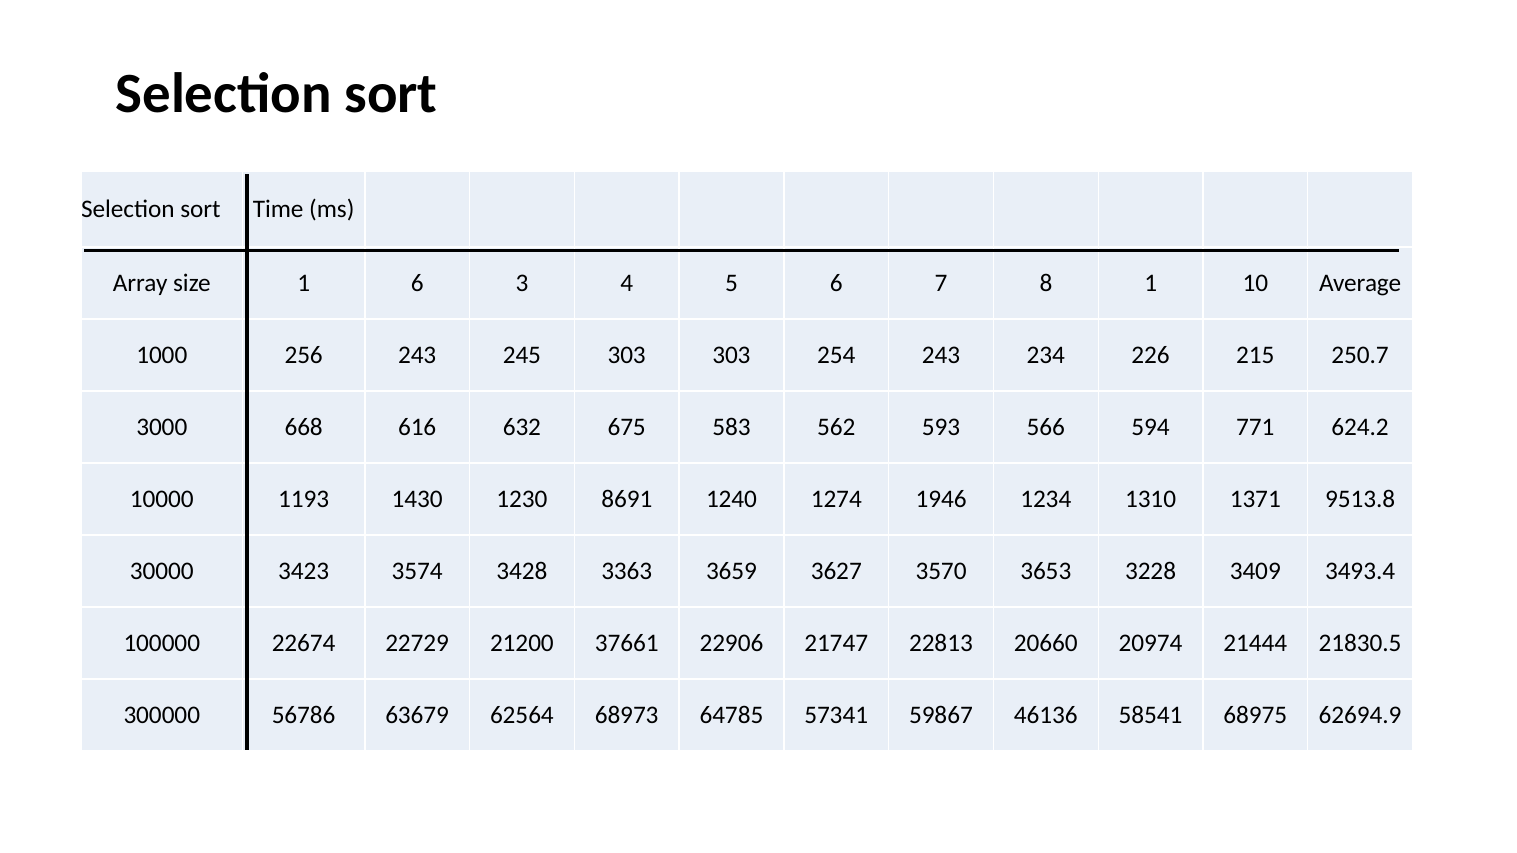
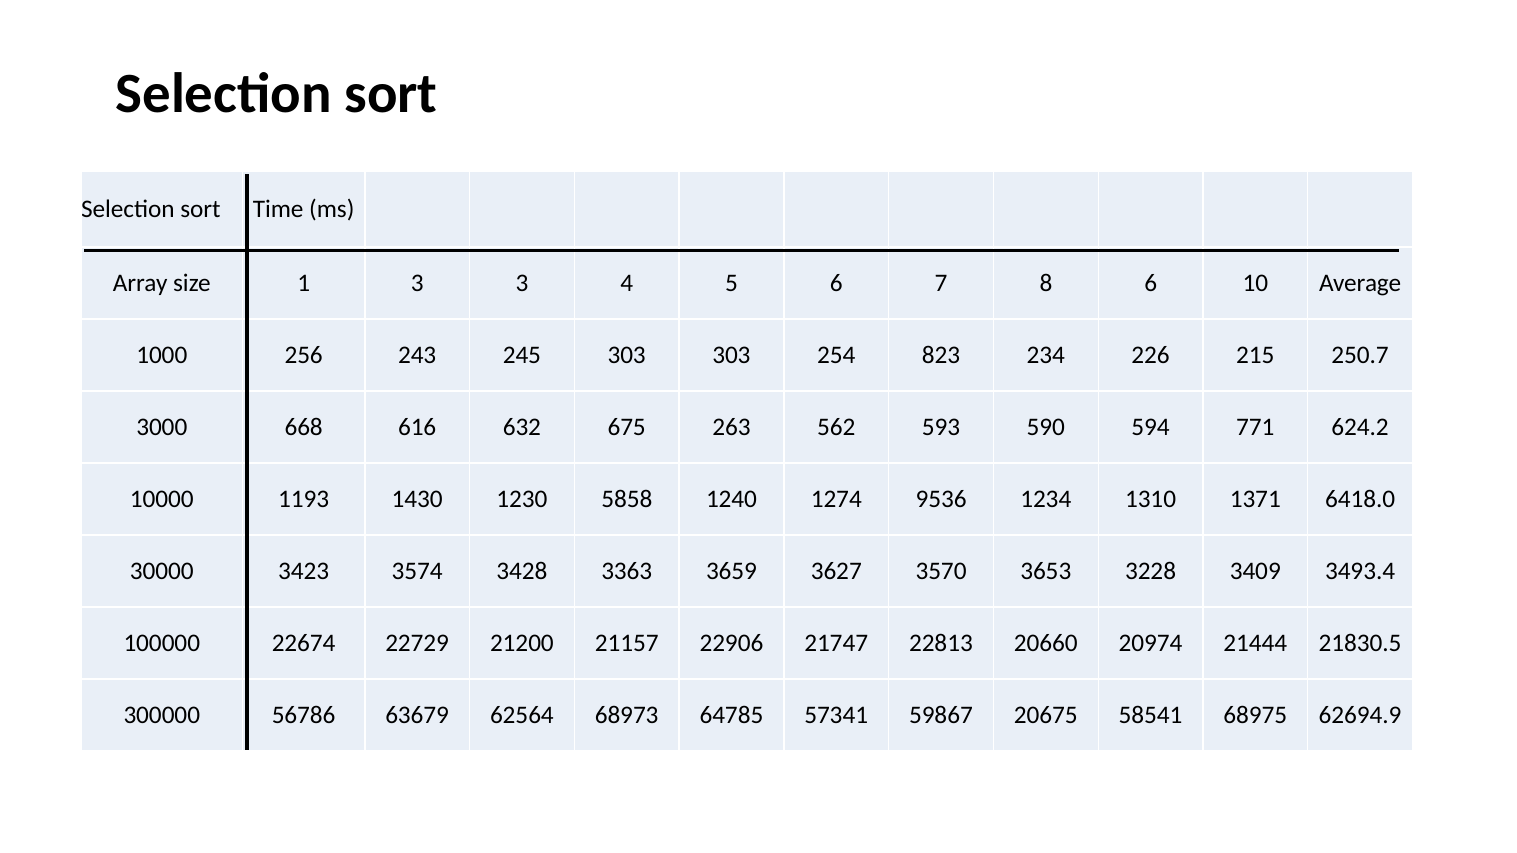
1 6: 6 -> 3
8 1: 1 -> 6
254 243: 243 -> 823
583: 583 -> 263
566: 566 -> 590
8691: 8691 -> 5858
1946: 1946 -> 9536
9513.8: 9513.8 -> 6418.0
37661: 37661 -> 21157
46136: 46136 -> 20675
